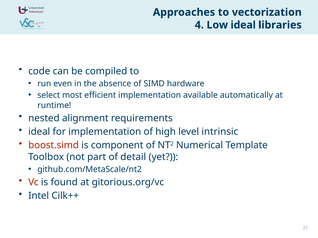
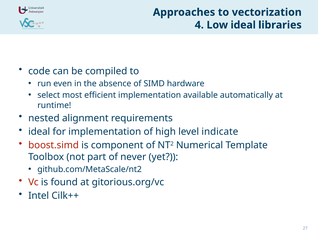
intrinsic: intrinsic -> indicate
detail: detail -> never
